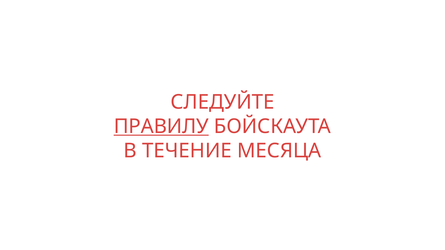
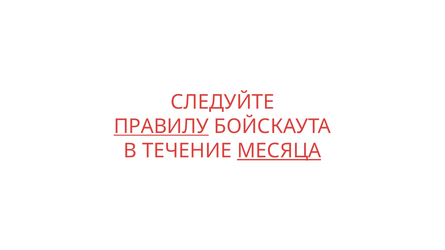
МЕСЯЦА underline: none -> present
